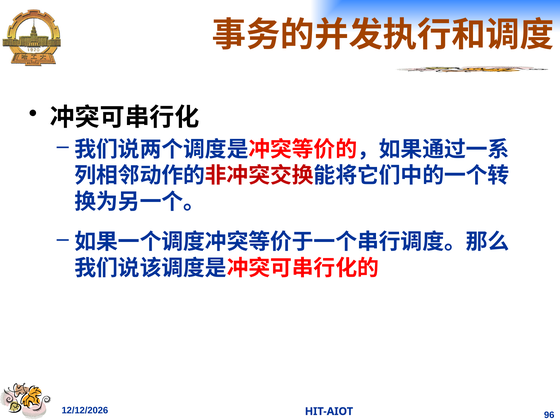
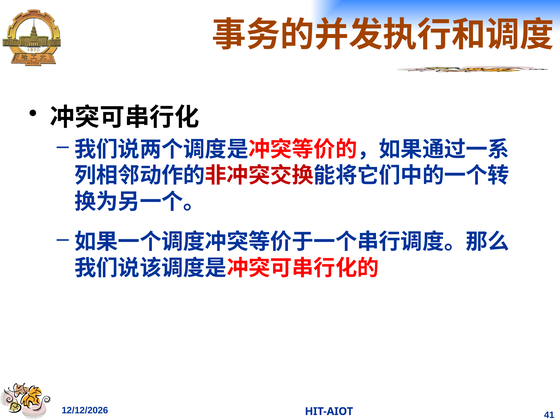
96: 96 -> 41
